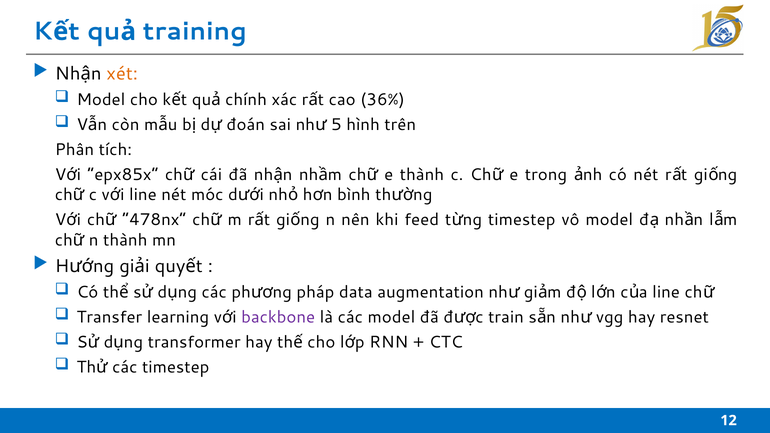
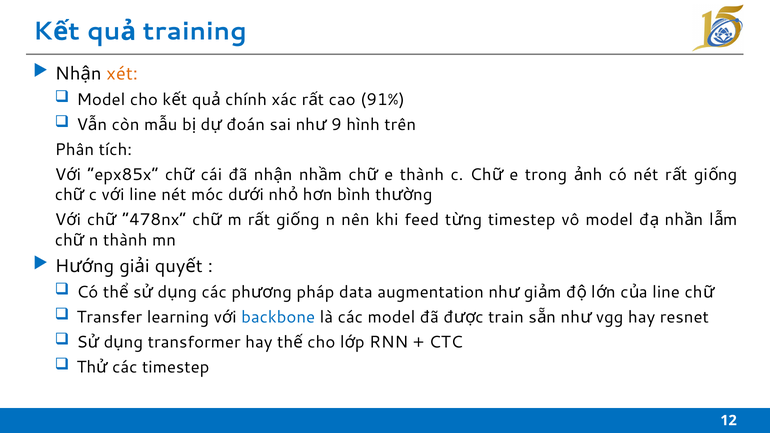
36%: 36% -> 91%
5: 5 -> 9
backbone colour: purple -> blue
